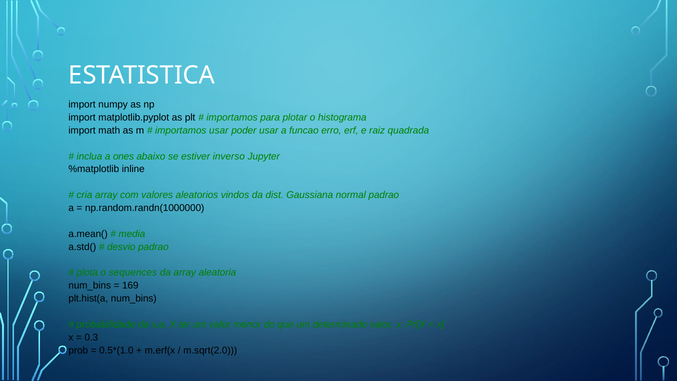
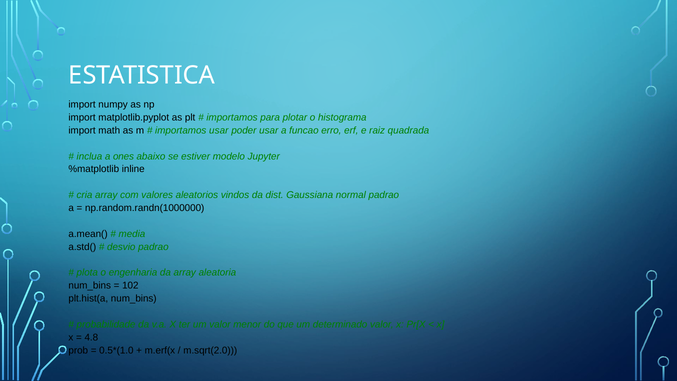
inverso: inverso -> modelo
sequences: sequences -> engenharia
169: 169 -> 102
0.3: 0.3 -> 4.8
